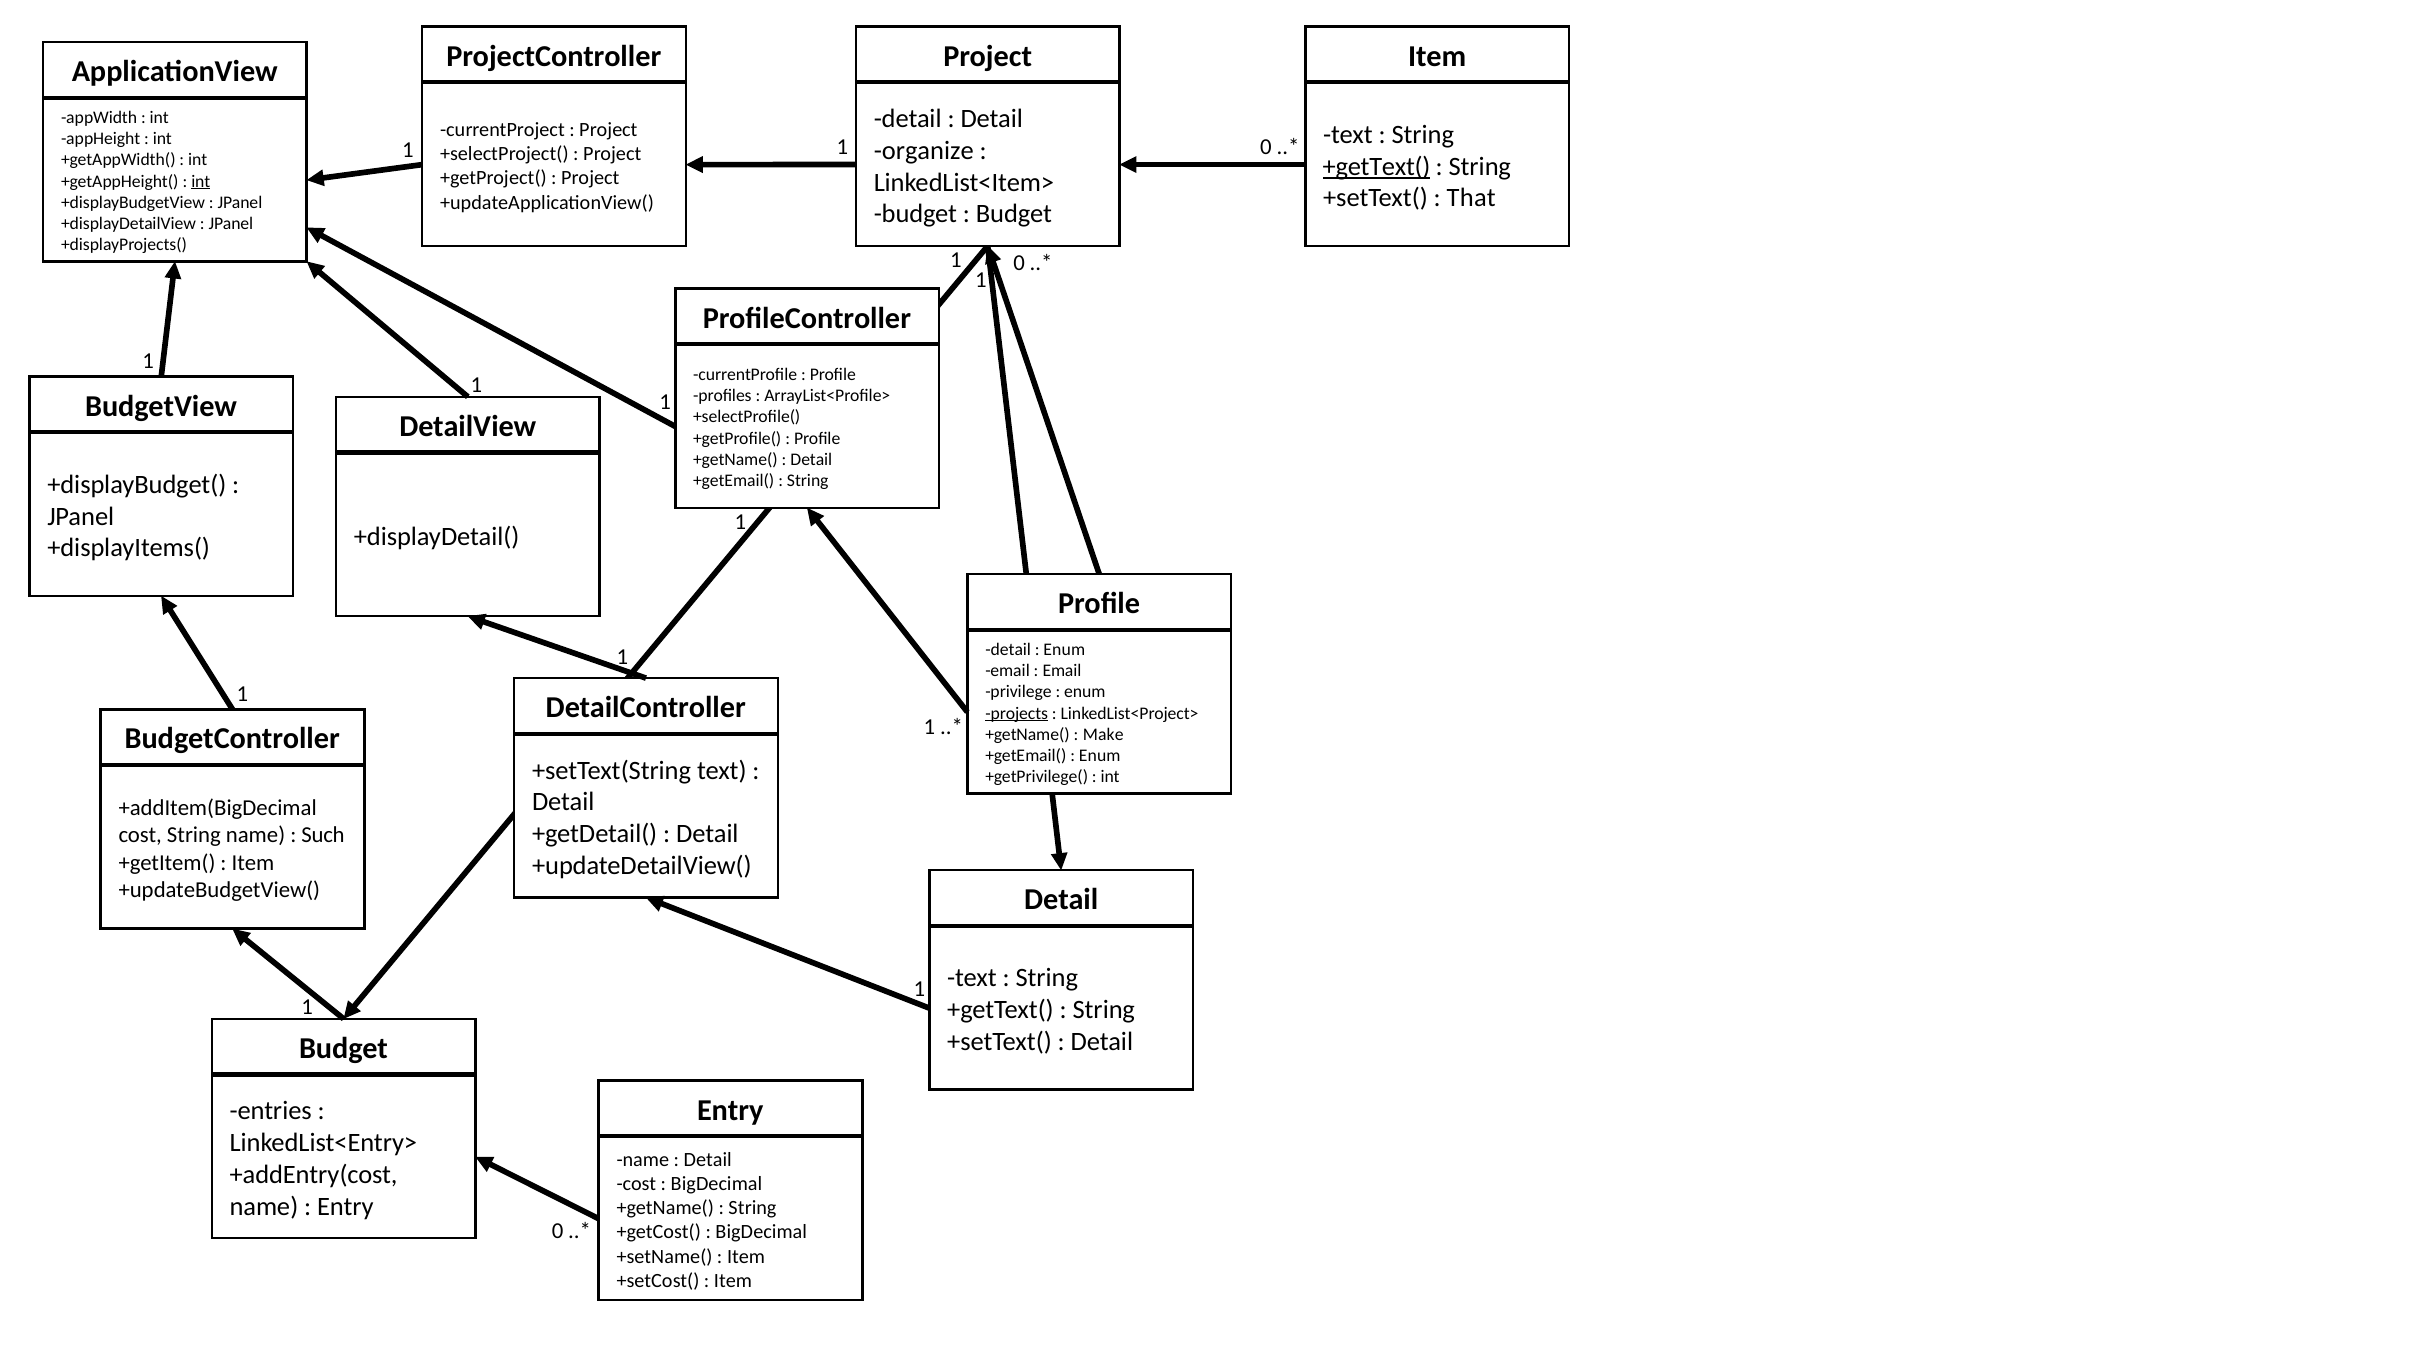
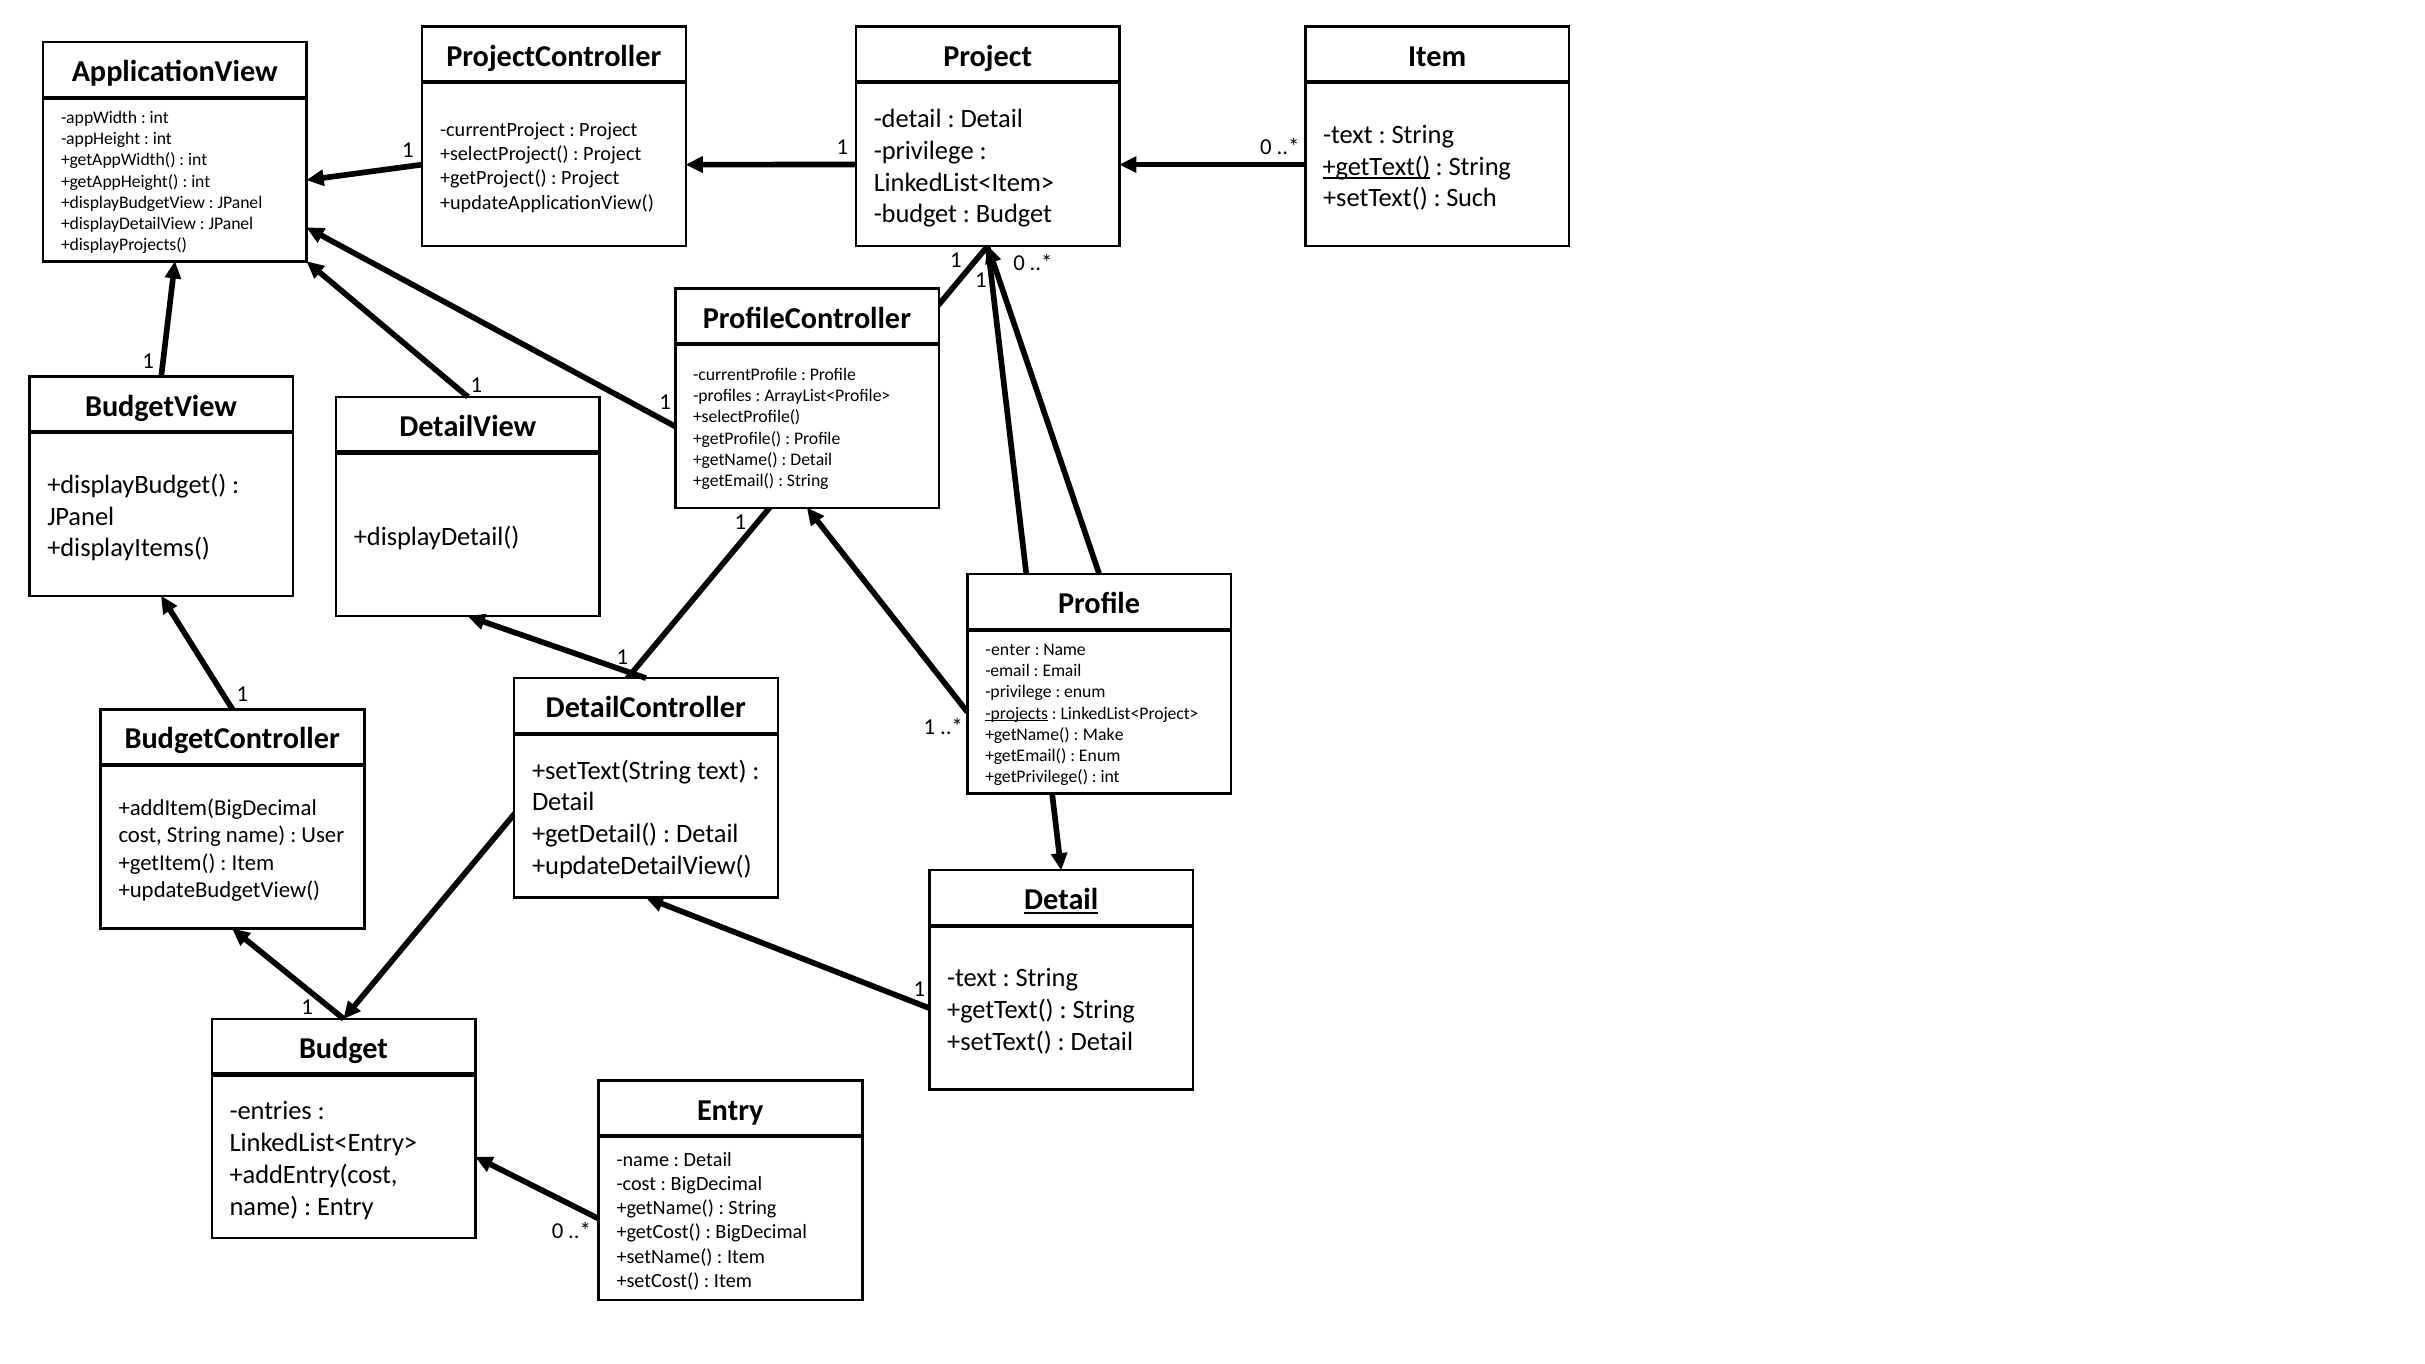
organize at (924, 151): organize -> privilege
int at (201, 181) underline: present -> none
That: That -> Such
detail at (1008, 650): detail -> enter
Enum at (1064, 650): Enum -> Name
Such: Such -> User
Detail at (1061, 900) underline: none -> present
